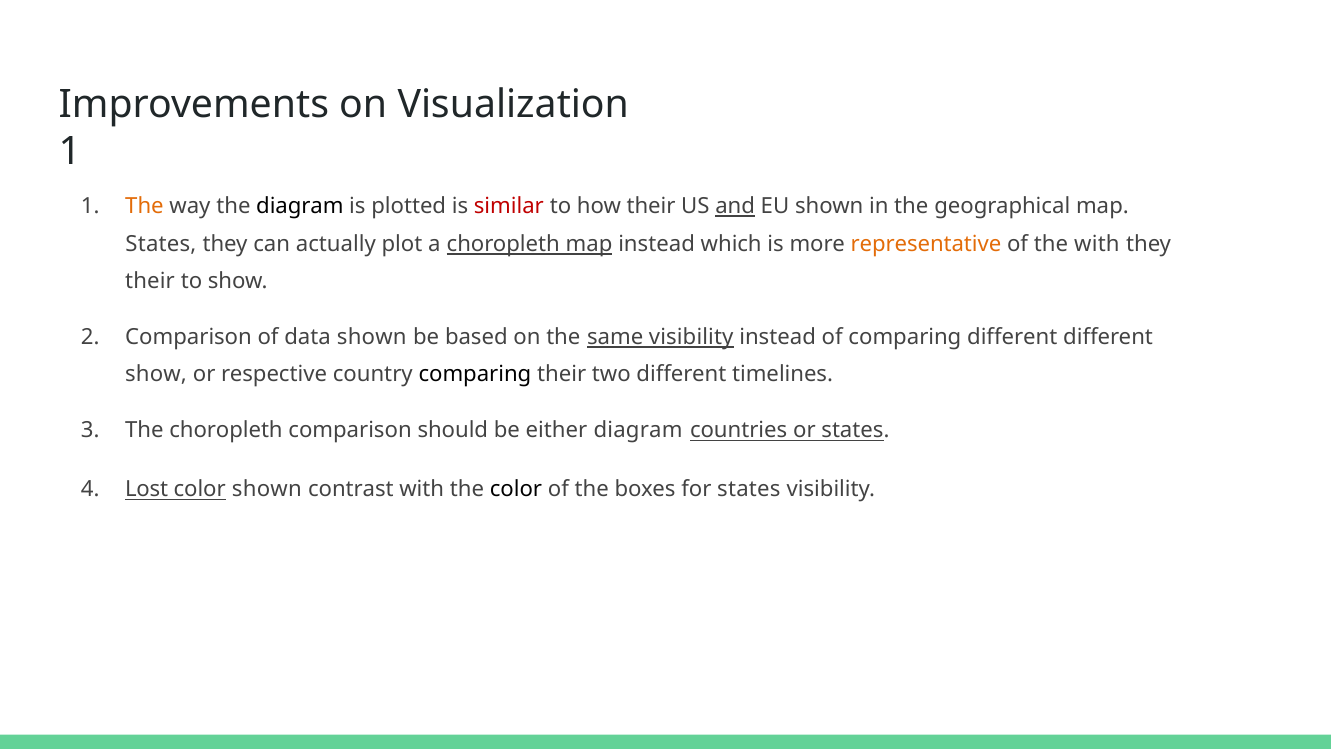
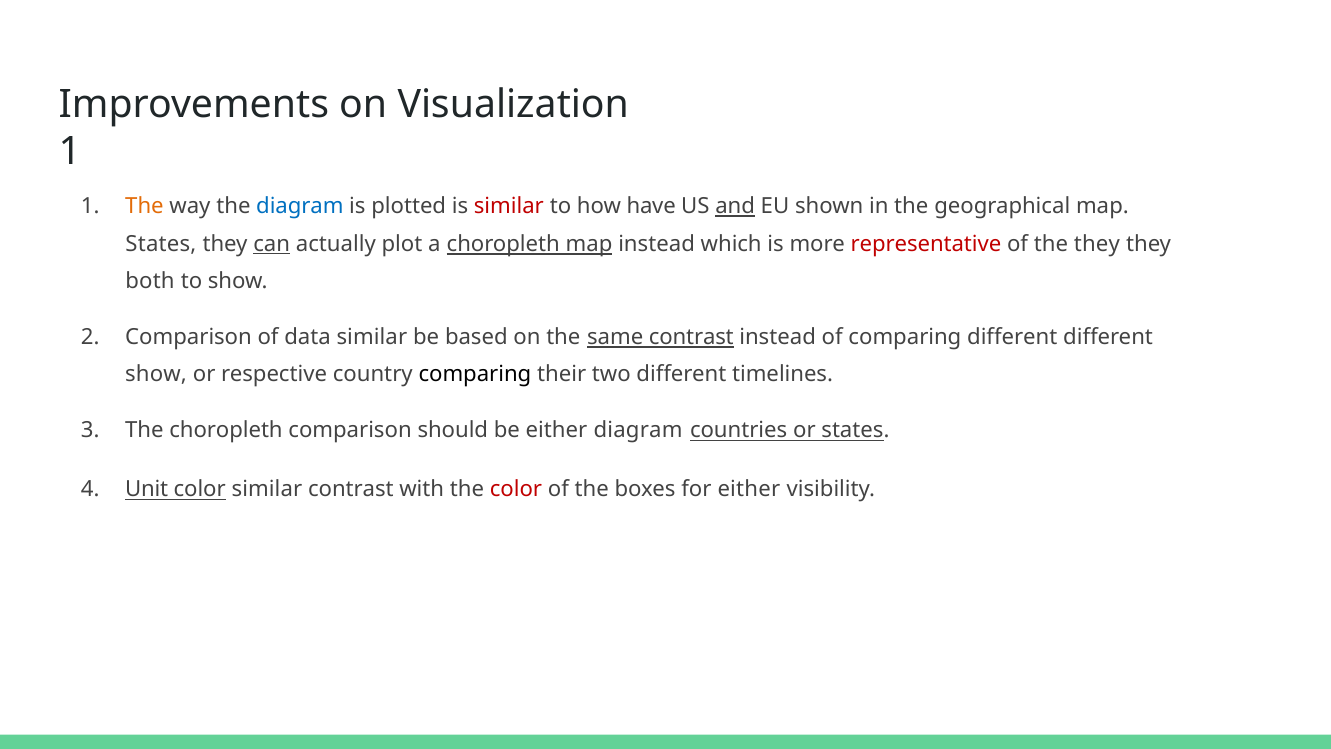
diagram at (300, 207) colour: black -> blue
how their: their -> have
can underline: none -> present
representative colour: orange -> red
the with: with -> they
their at (150, 281): their -> both
data shown: shown -> similar
same visibility: visibility -> contrast
Lost: Lost -> Unit
color shown: shown -> similar
color at (516, 489) colour: black -> red
for states: states -> either
